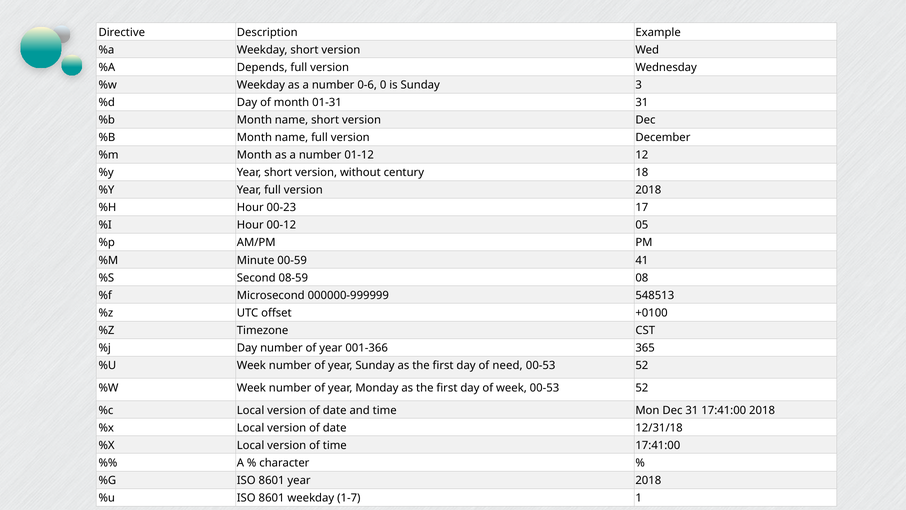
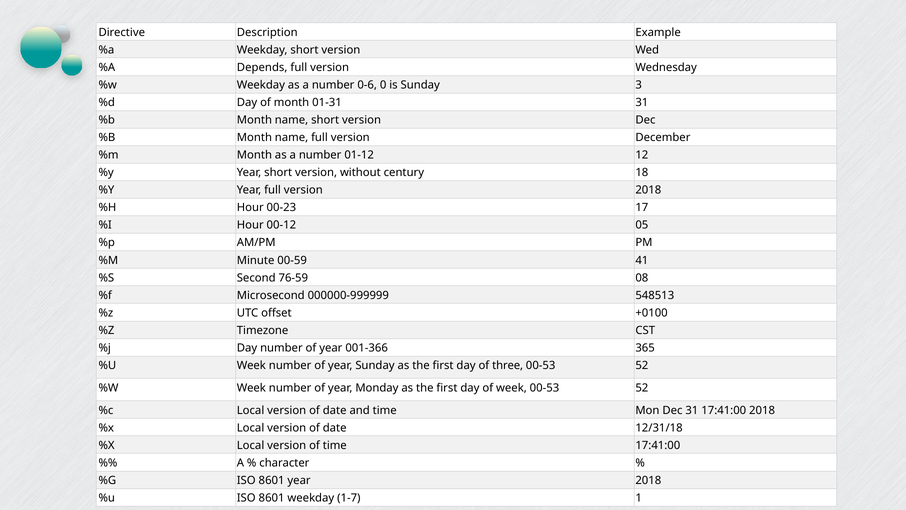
08-59: 08-59 -> 76-59
need: need -> three
